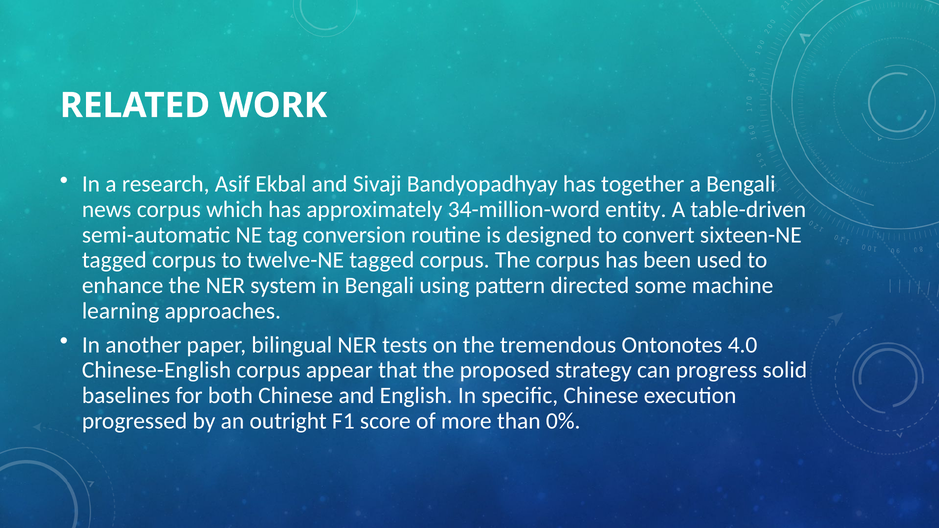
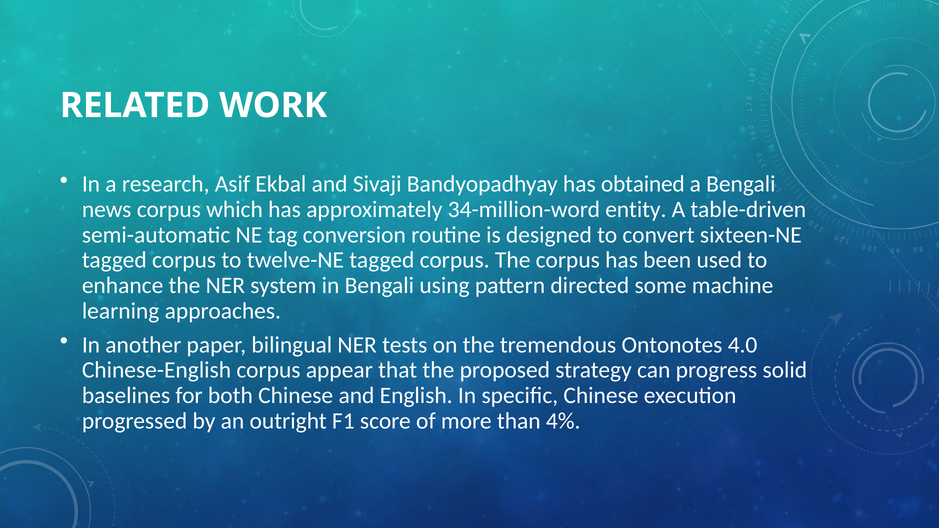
together: together -> obtained
0%: 0% -> 4%
